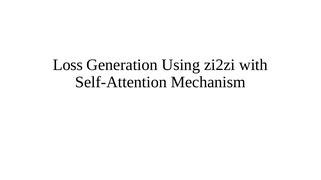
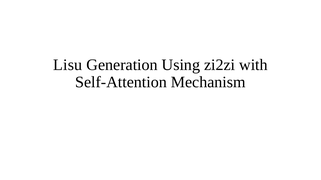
Loss: Loss -> Lisu
